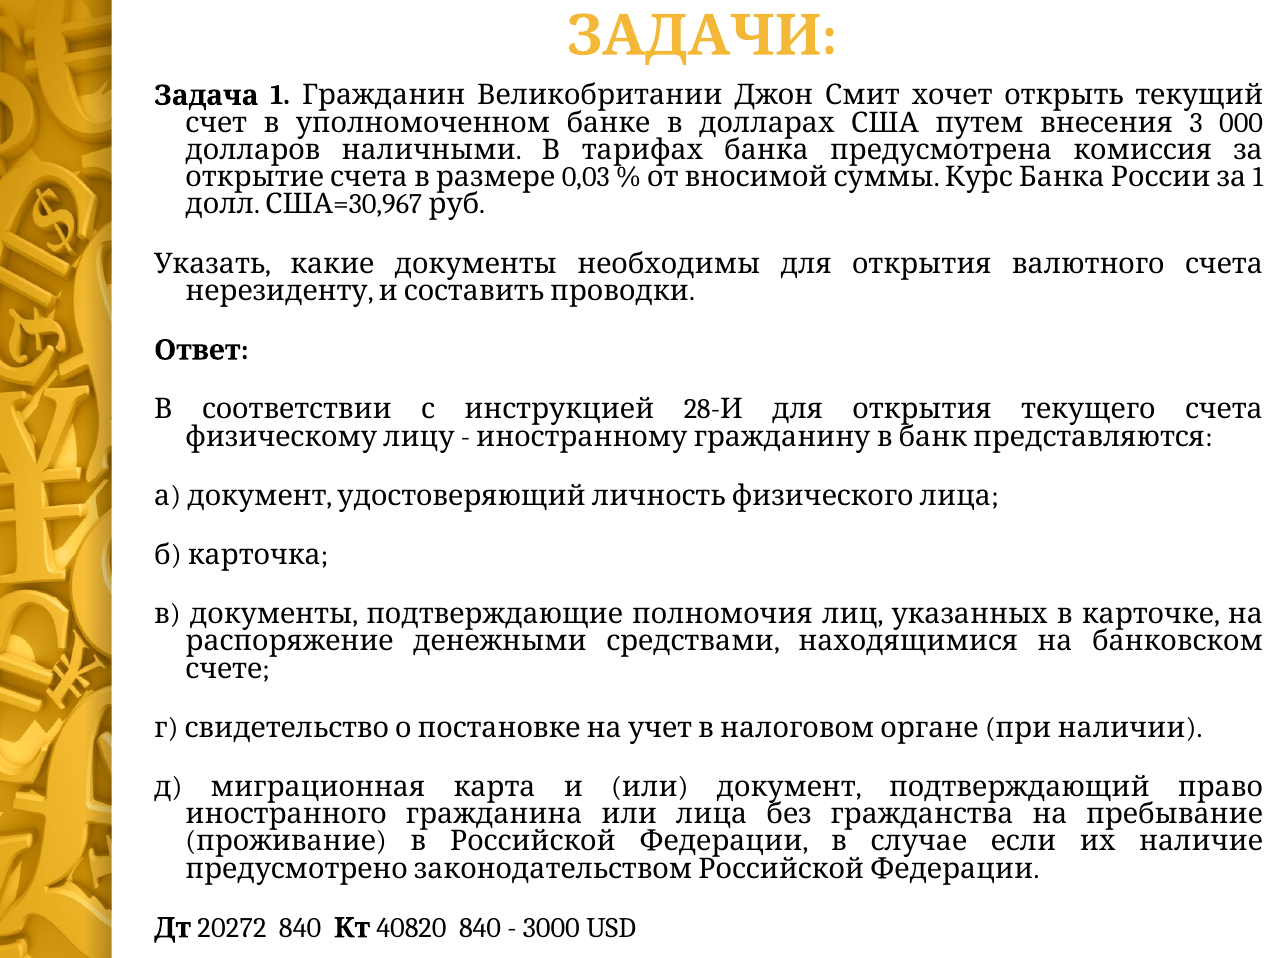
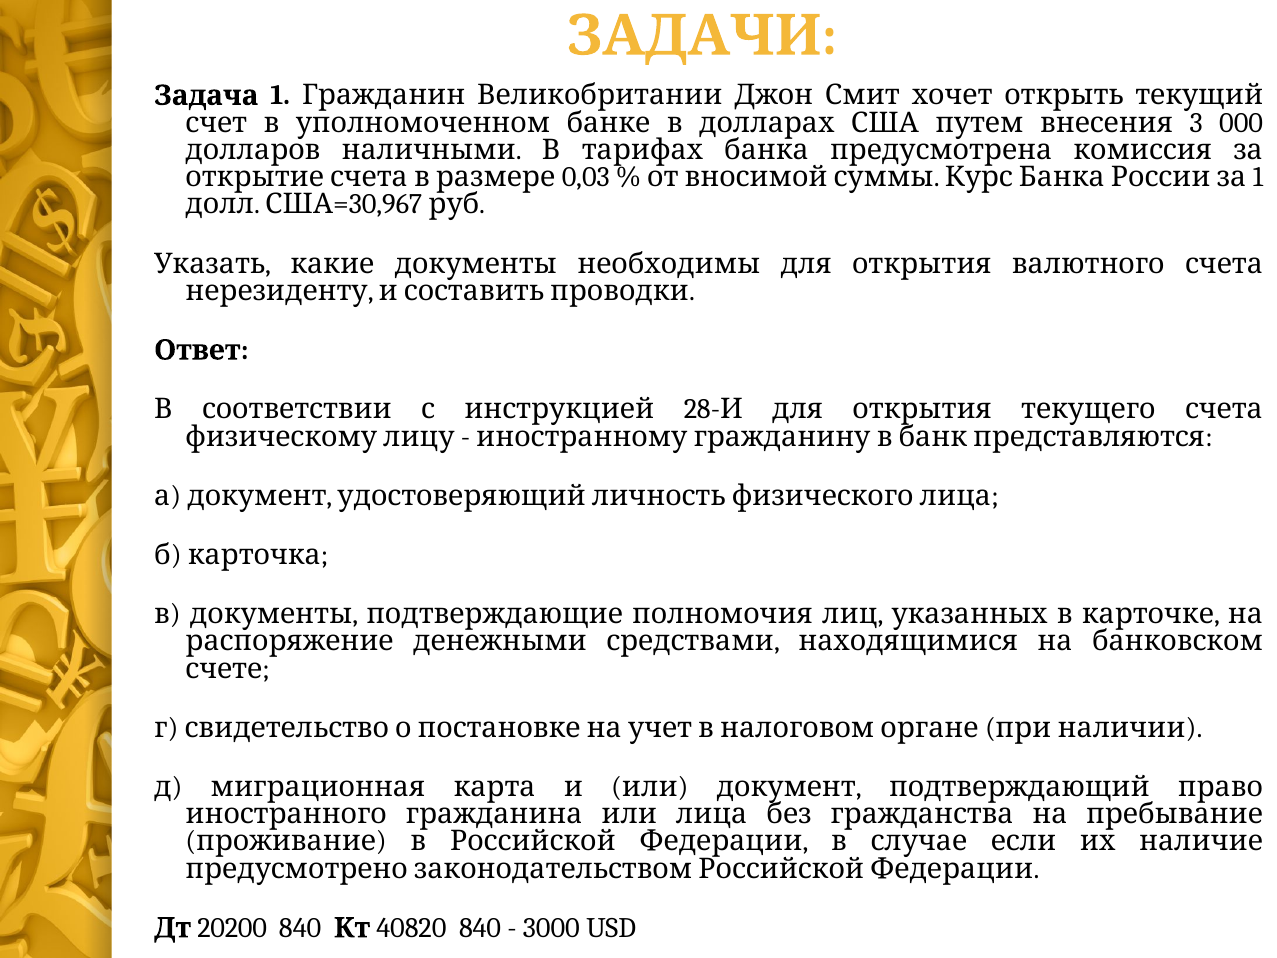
20272: 20272 -> 20200
